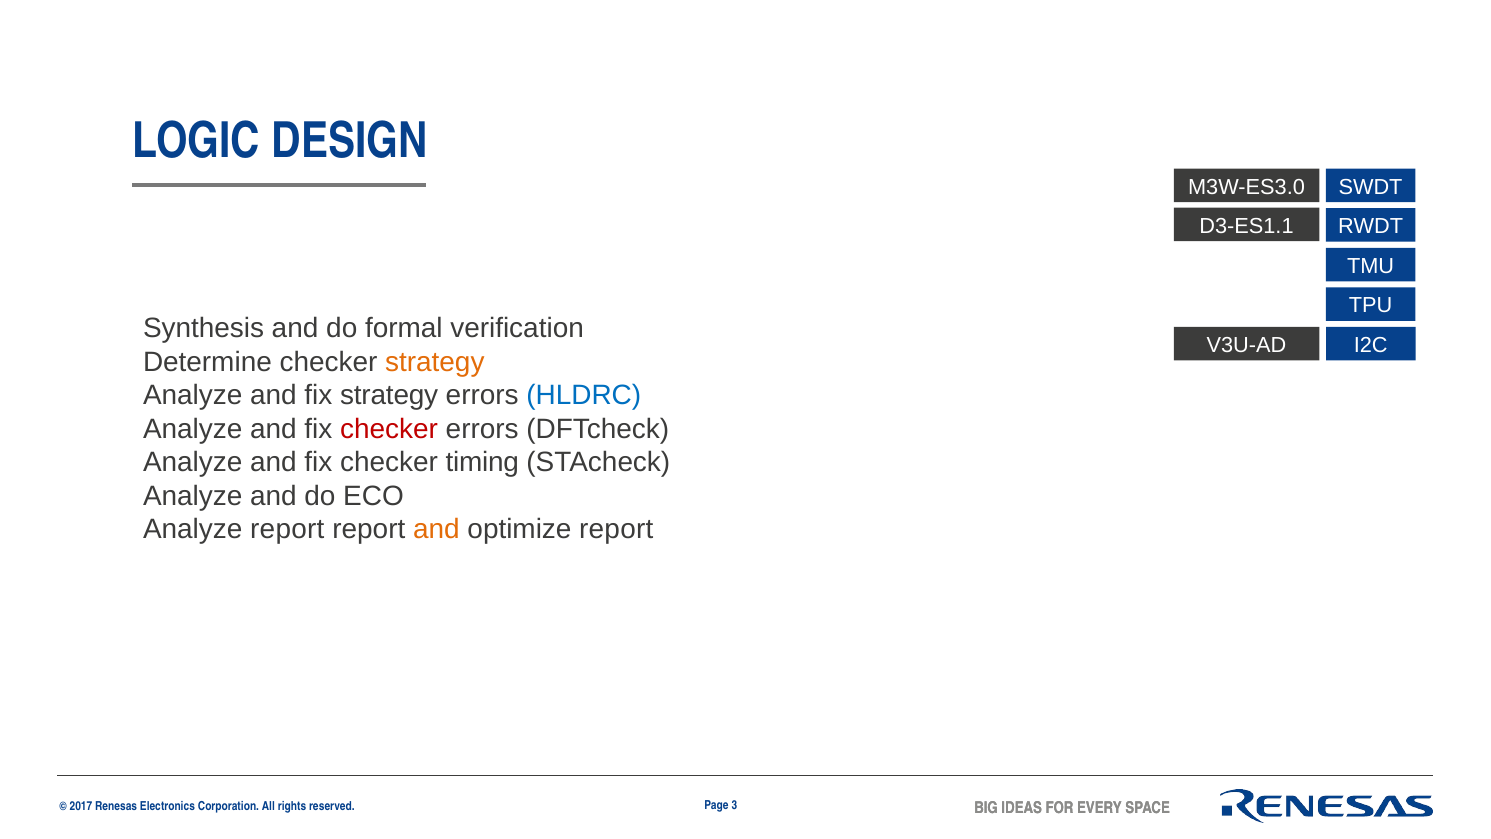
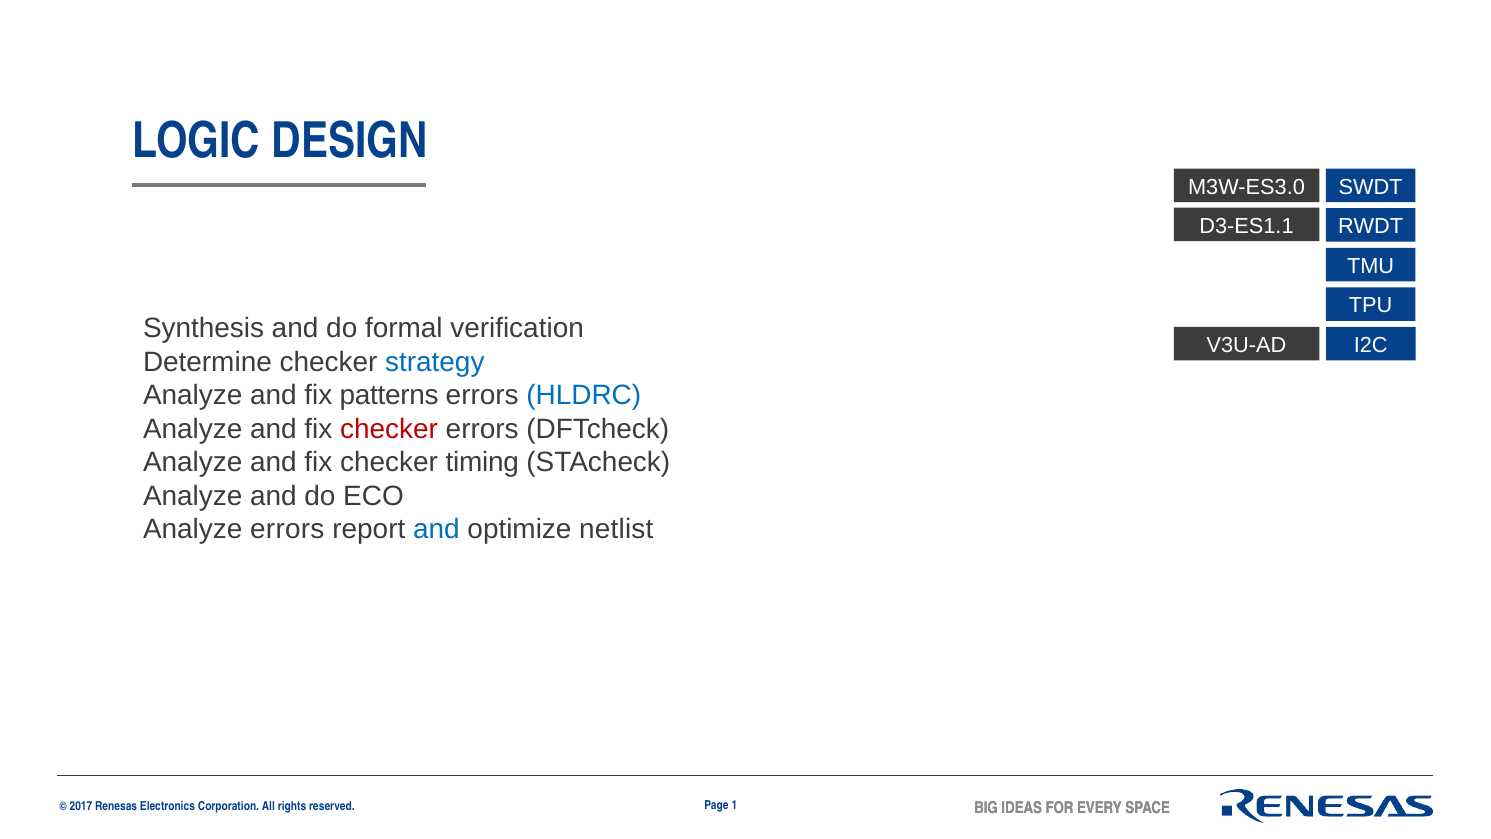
strategy at (435, 362) colour: orange -> blue
fix strategy: strategy -> patterns
Analyze report: report -> errors
and at (436, 530) colour: orange -> blue
optimize report: report -> netlist
3: 3 -> 1
